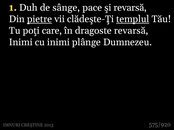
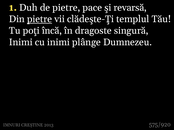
de sânge: sânge -> pietre
templul underline: present -> none
care: care -> încă
dragoste revarsă: revarsă -> singură
